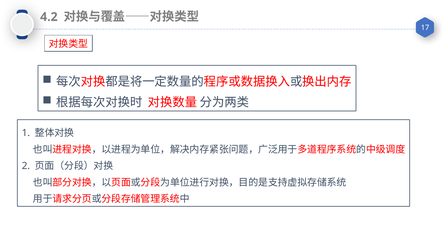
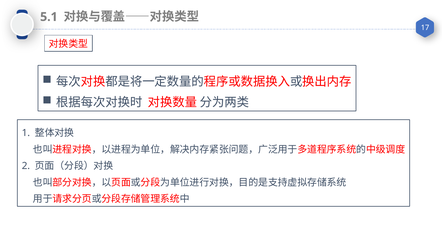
4.2: 4.2 -> 5.1
